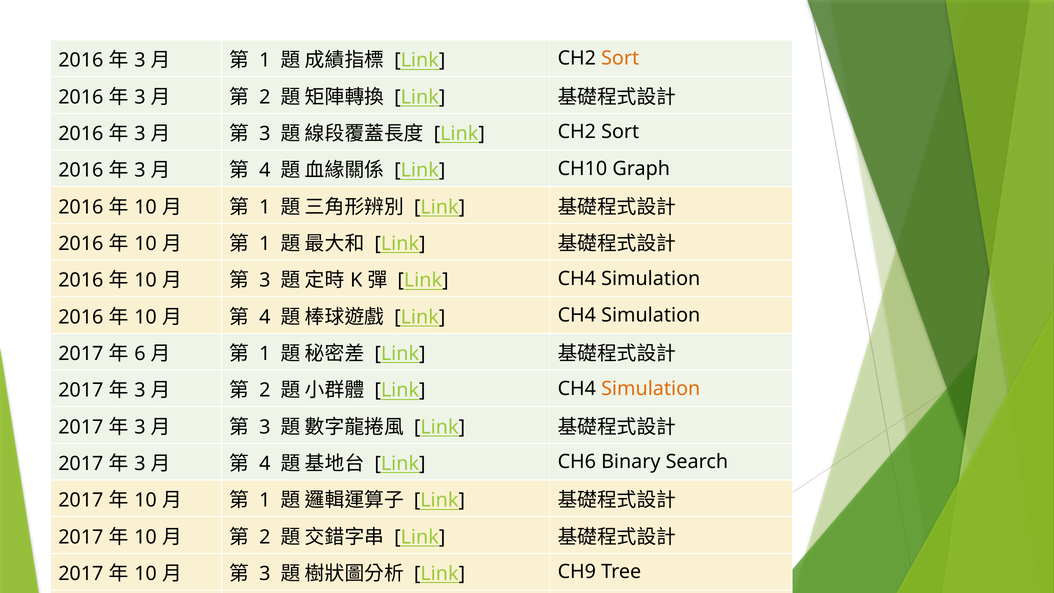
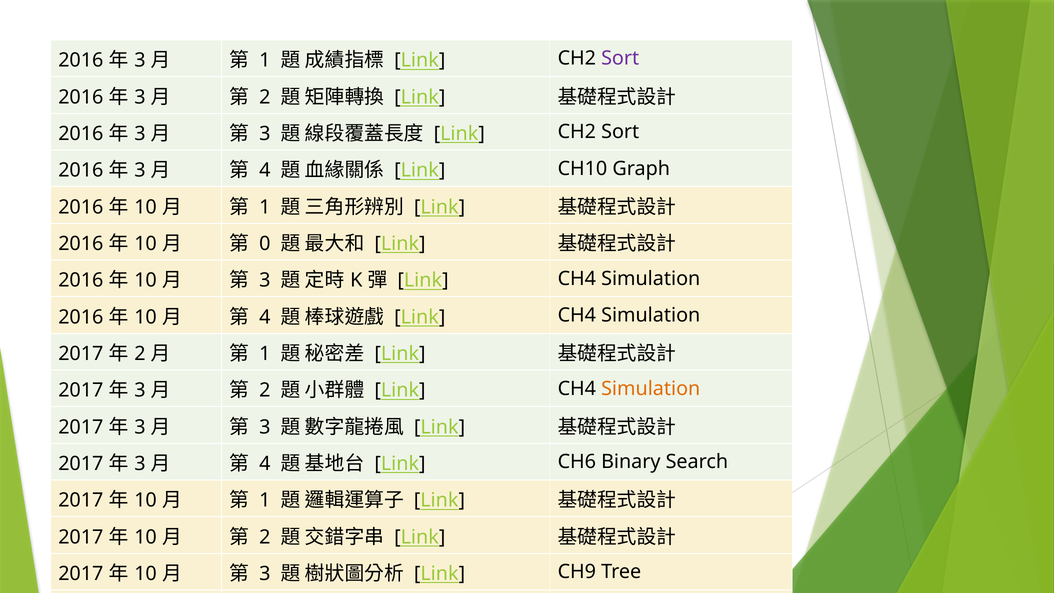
Sort at (620, 58) colour: orange -> purple
1 at (265, 244): 1 -> 0
6 at (140, 354): 6 -> 2
